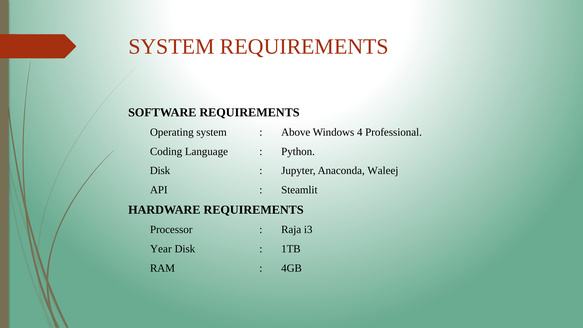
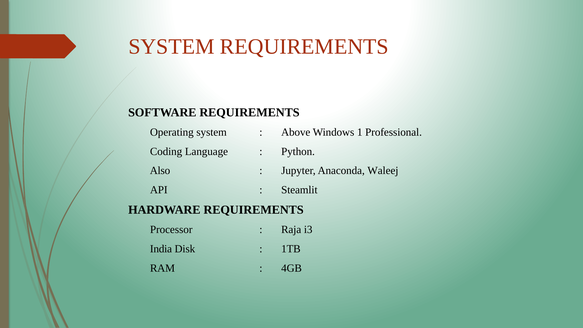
4: 4 -> 1
Disk at (160, 171): Disk -> Also
Year: Year -> India
